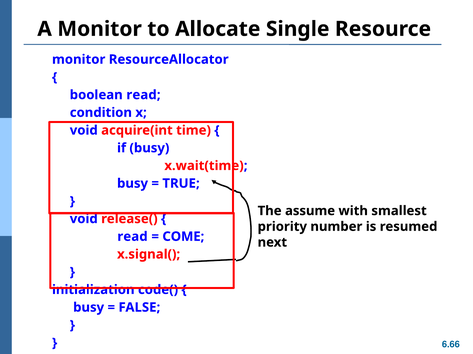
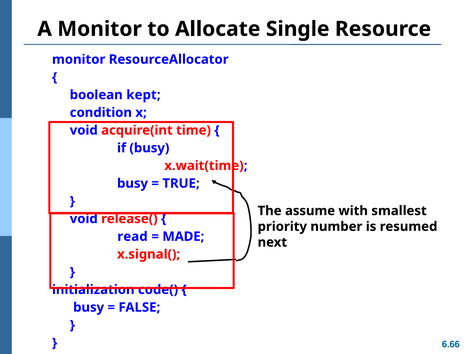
boolean read: read -> kept
COME: COME -> MADE
